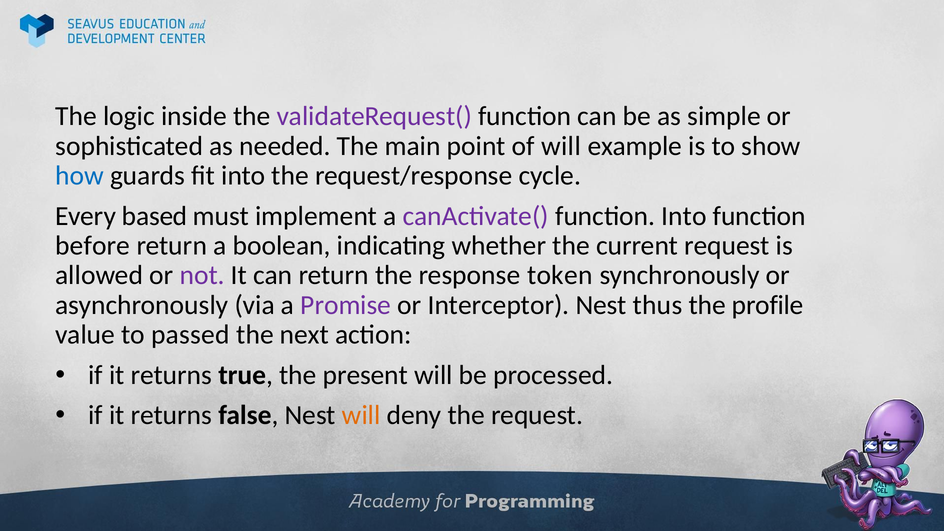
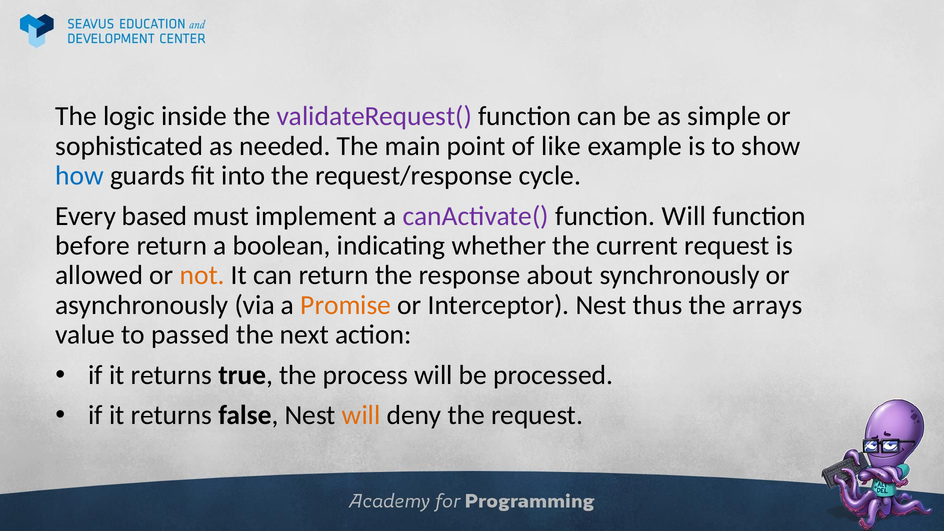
of will: will -> like
function Into: Into -> Will
not colour: purple -> orange
token: token -> about
Promise colour: purple -> orange
profile: profile -> arrays
present: present -> process
